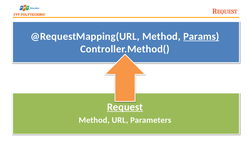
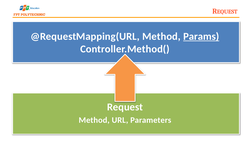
Request underline: present -> none
